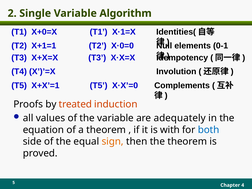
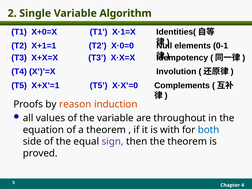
treated: treated -> reason
adequately: adequately -> throughout
sign colour: orange -> purple
